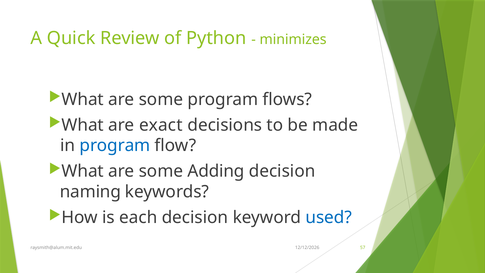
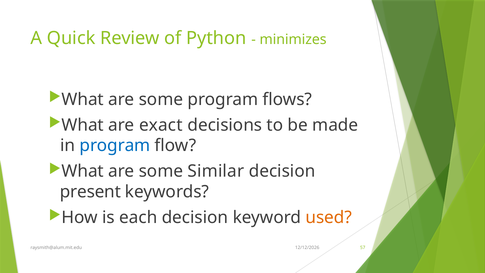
Adding: Adding -> Similar
naming: naming -> present
used colour: blue -> orange
